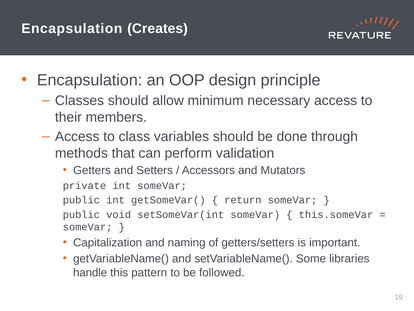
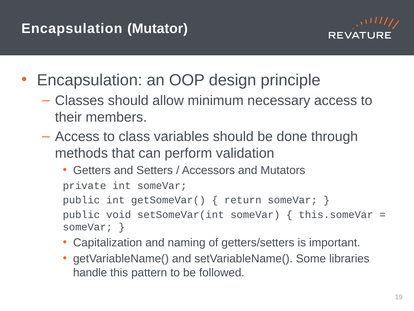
Creates: Creates -> Mutator
